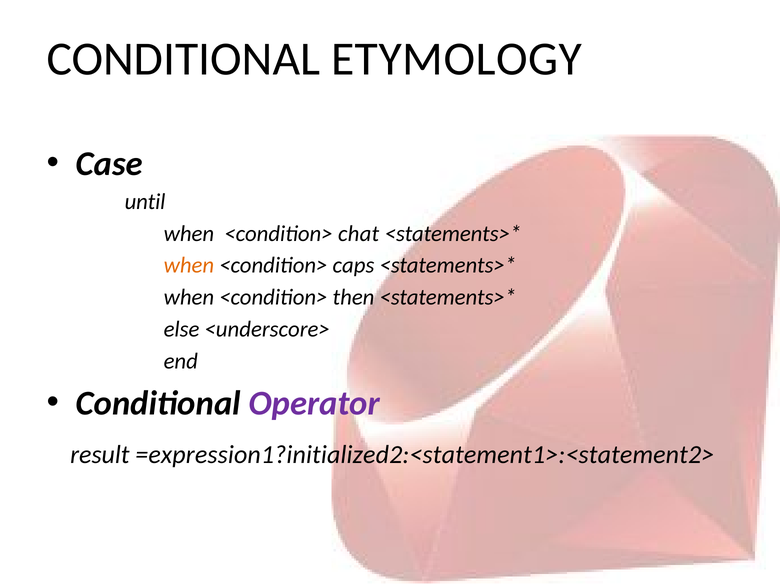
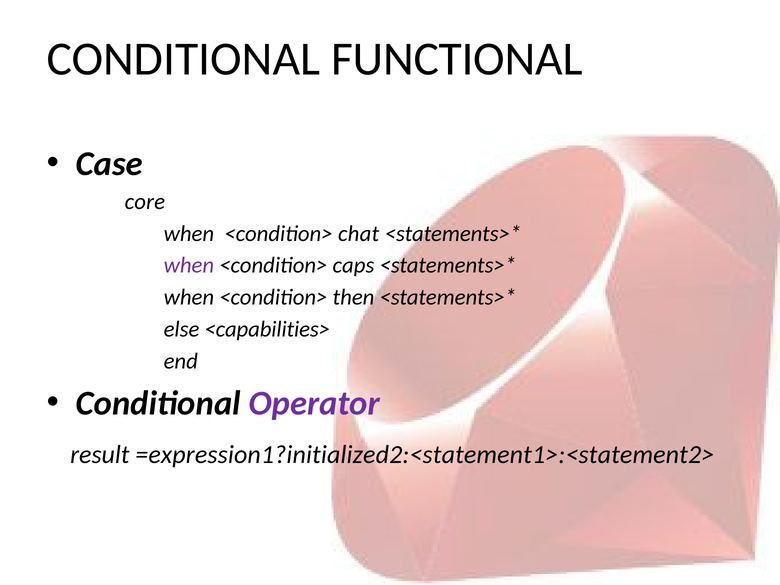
ETYMOLOGY: ETYMOLOGY -> FUNCTIONAL
until: until -> core
when at (189, 265) colour: orange -> purple
<underscore>: <underscore> -> <capabilities>
